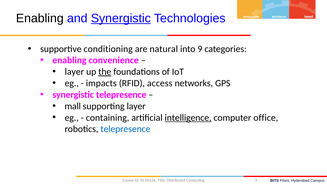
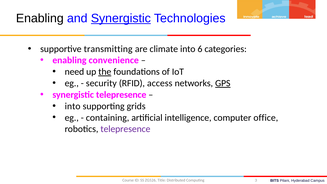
conditioning: conditioning -> transmitting
natural: natural -> climate
9: 9 -> 6
layer at (74, 72): layer -> need
impacts: impacts -> security
GPS underline: none -> present
mall at (73, 106): mall -> into
supporting layer: layer -> grids
intelligence underline: present -> none
telepresence at (125, 129) colour: blue -> purple
